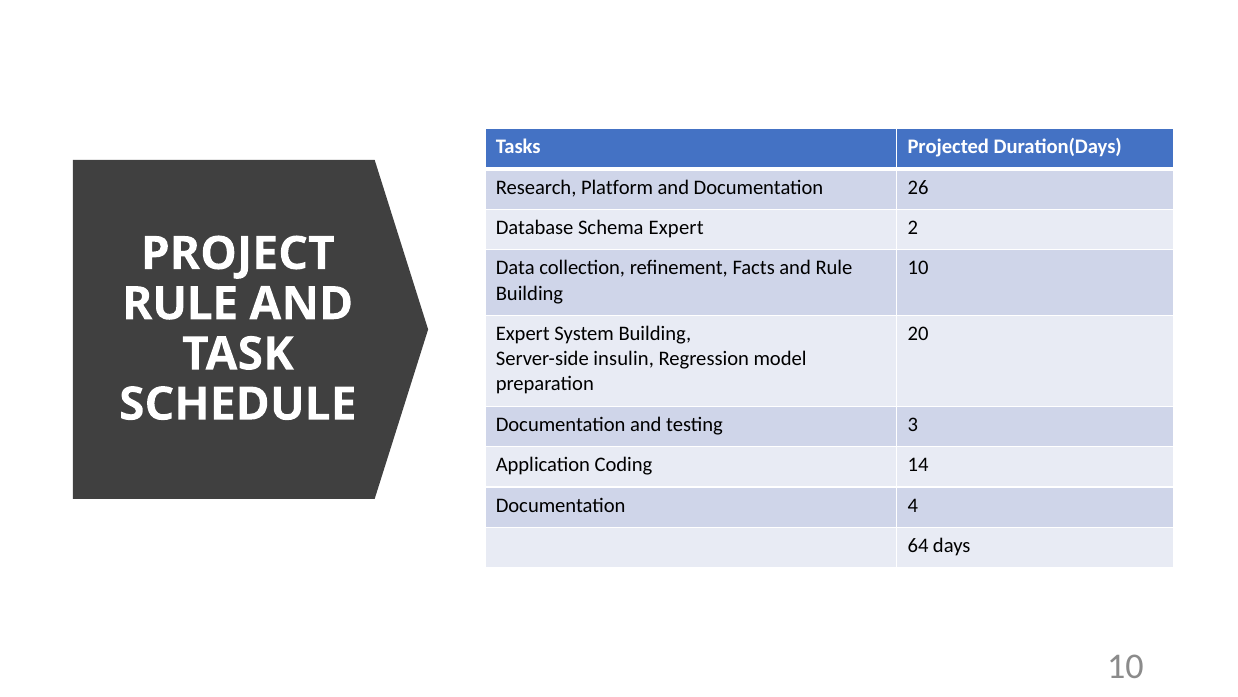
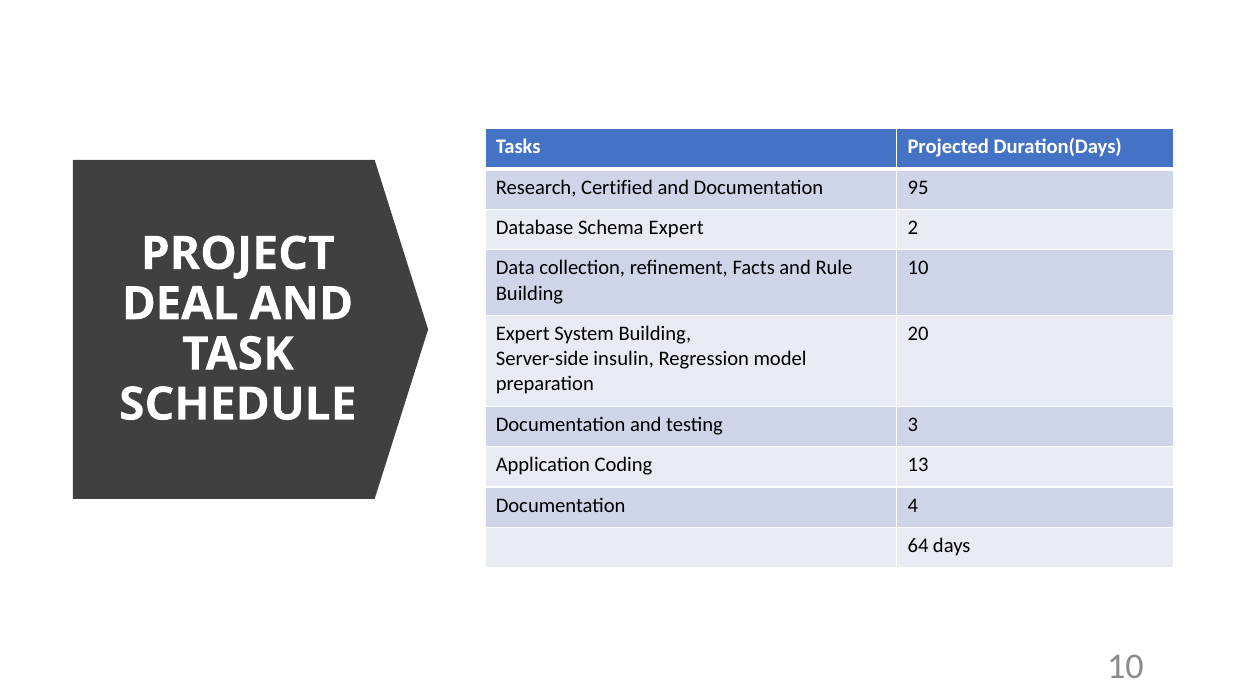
Platform: Platform -> Certified
26: 26 -> 95
RULE at (180, 304): RULE -> DEAL
14: 14 -> 13
